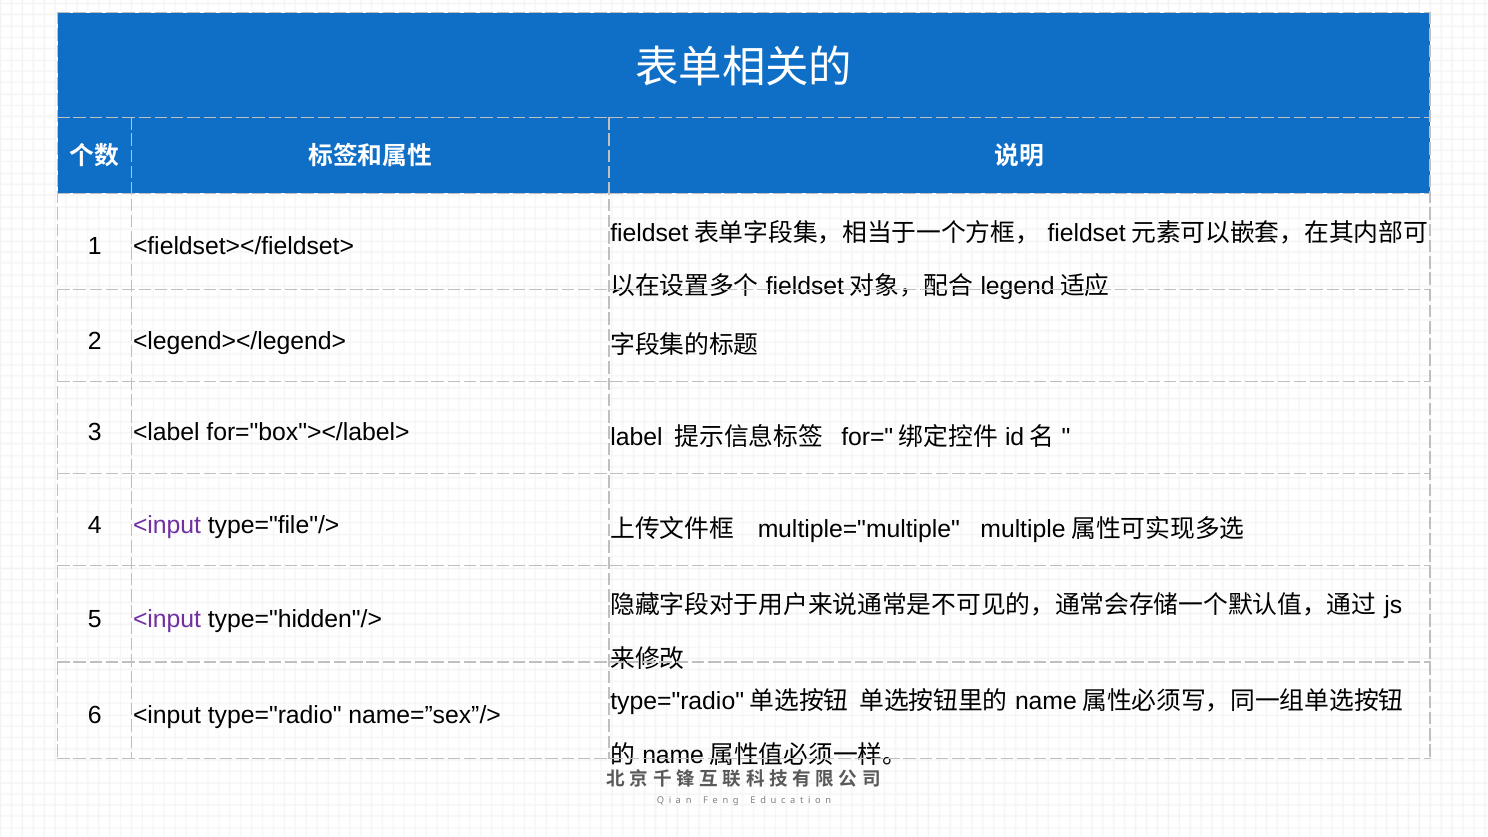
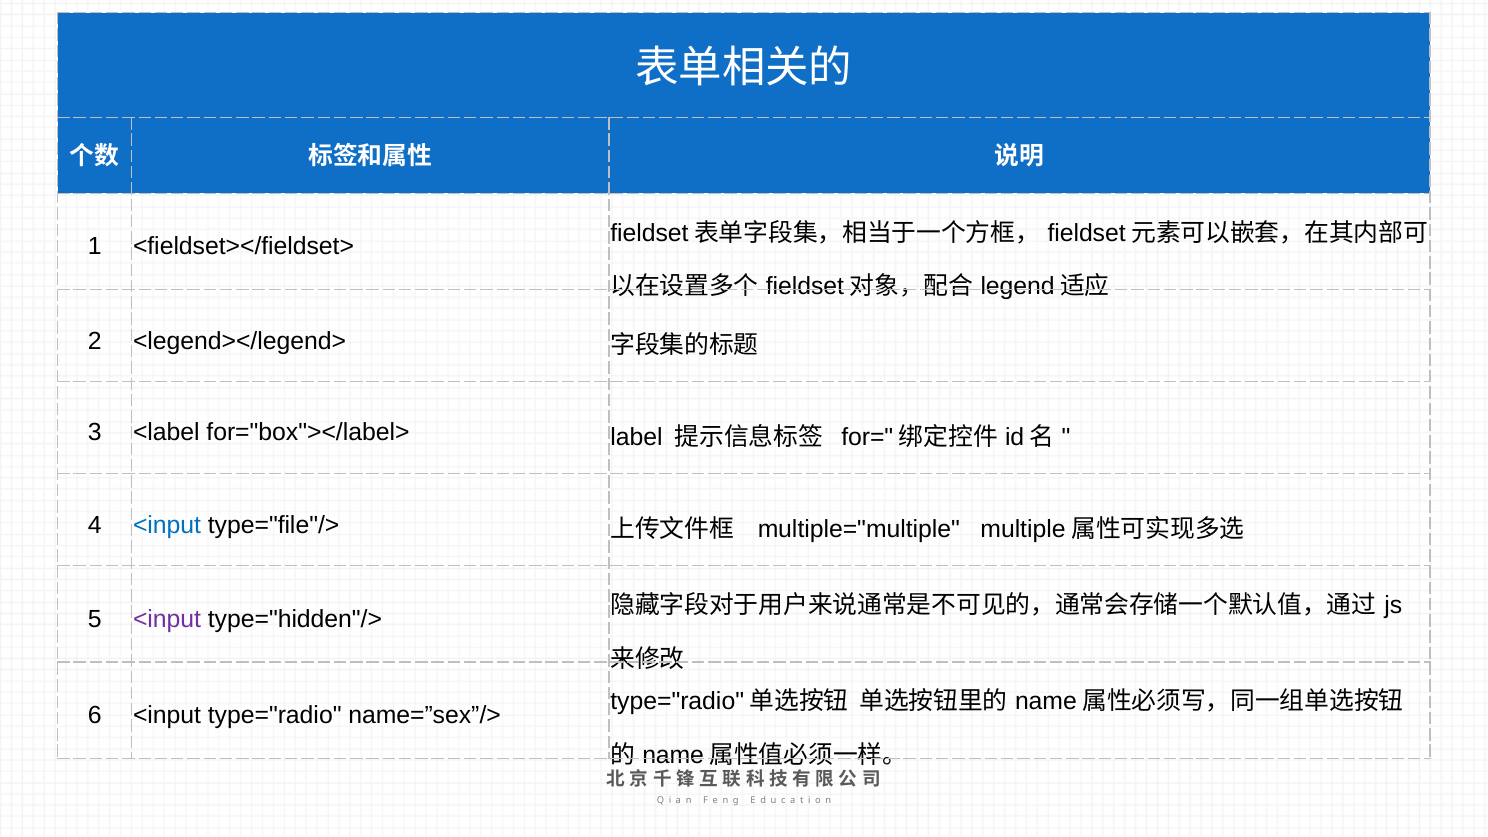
<input at (167, 525) colour: purple -> blue
